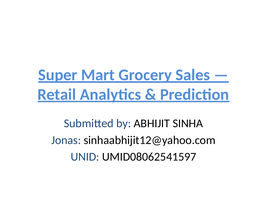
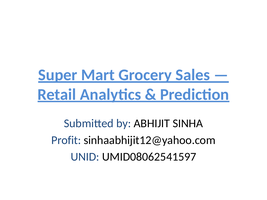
Jonas: Jonas -> Profit
